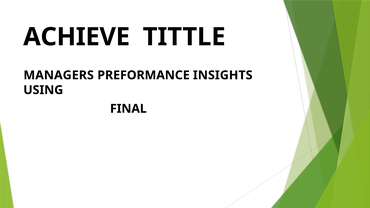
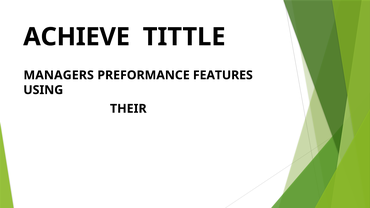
INSIGHTS: INSIGHTS -> FEATURES
FINAL: FINAL -> THEIR
